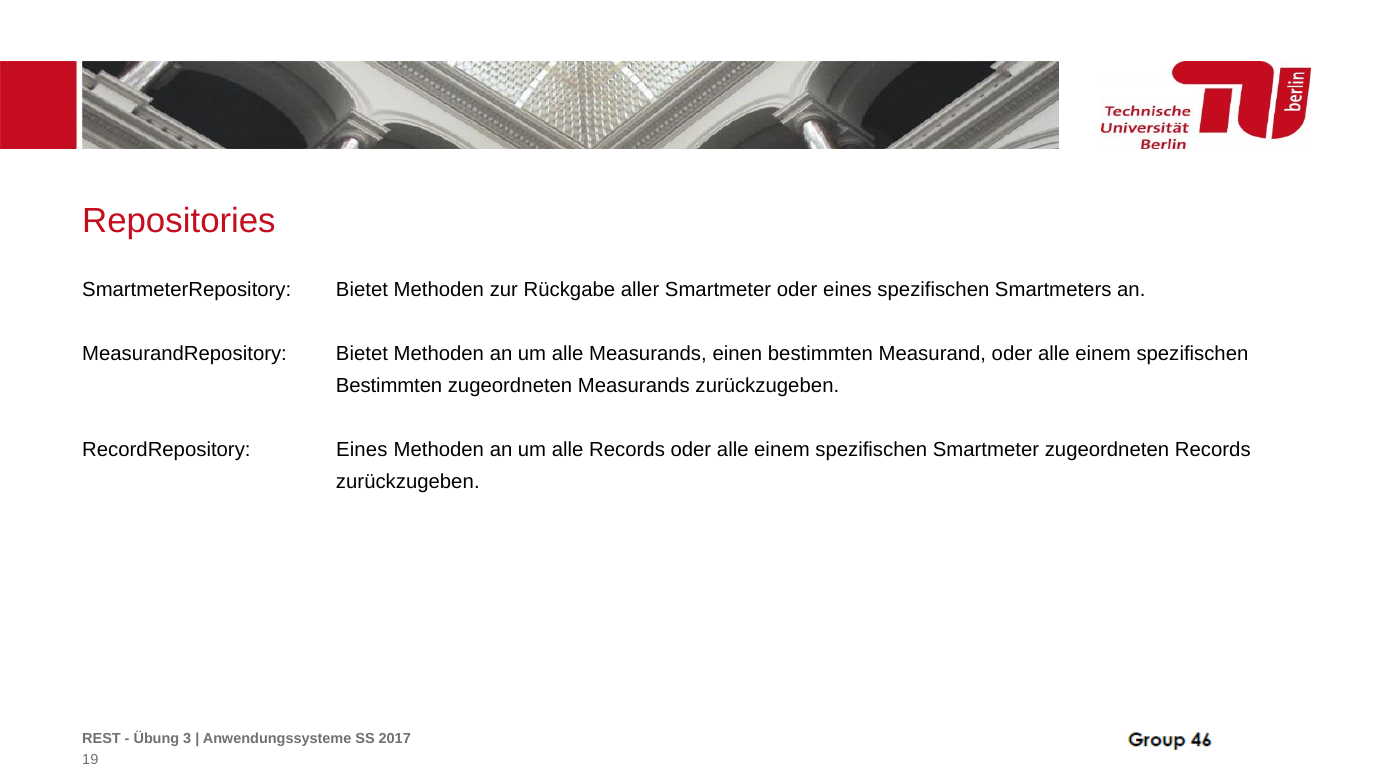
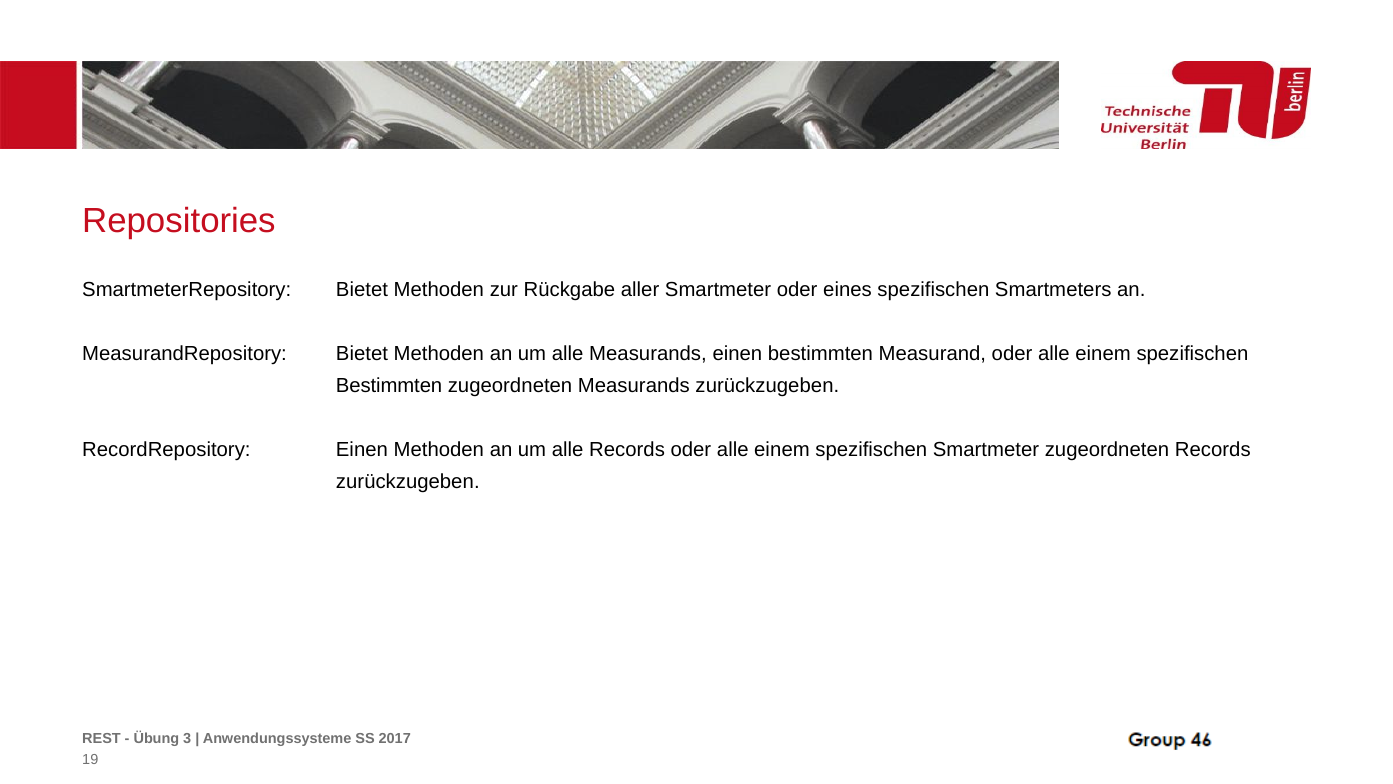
RecordRepository Eines: Eines -> Einen
